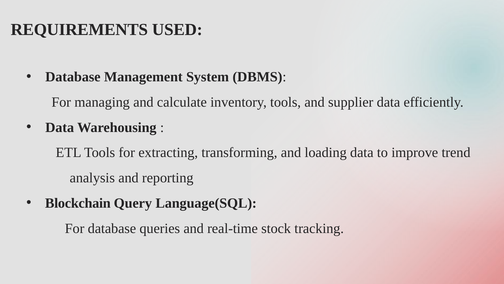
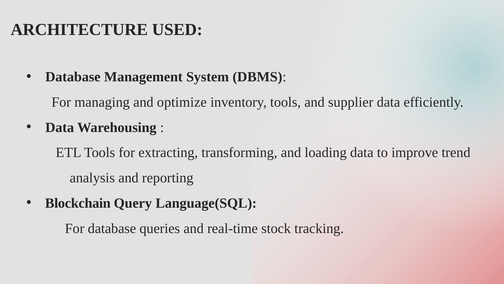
REQUIREMENTS: REQUIREMENTS -> ARCHITECTURE
calculate: calculate -> optimize
